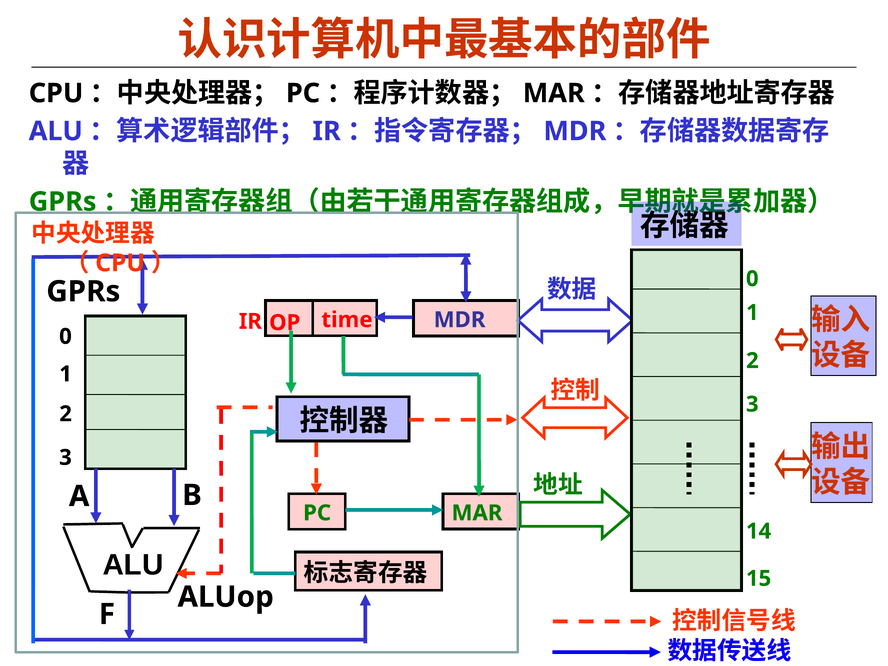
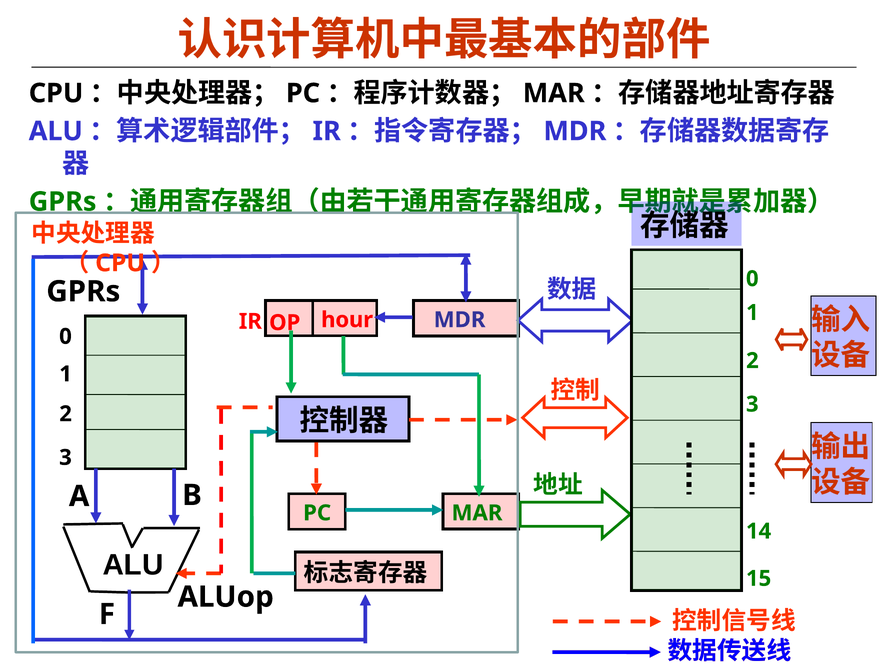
time: time -> hour
